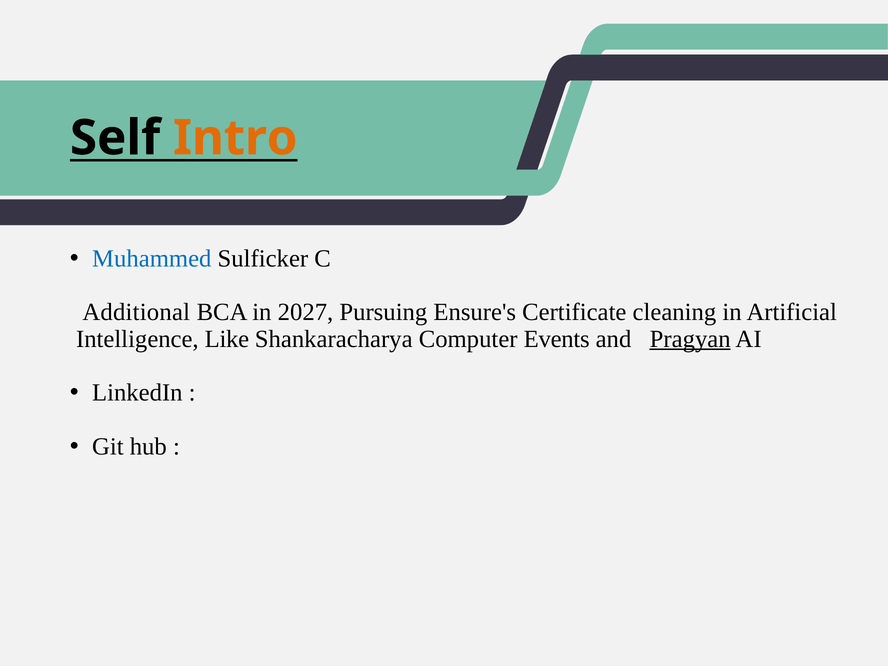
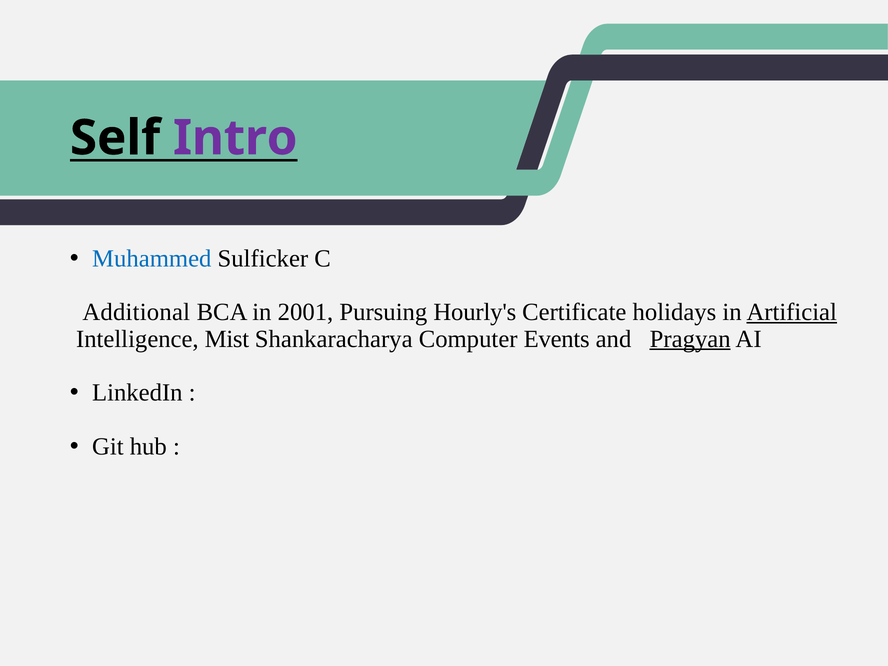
Intro colour: orange -> purple
2027: 2027 -> 2001
Ensure's: Ensure's -> Hourly's
cleaning: cleaning -> holidays
Artificial underline: none -> present
Like: Like -> Mist
